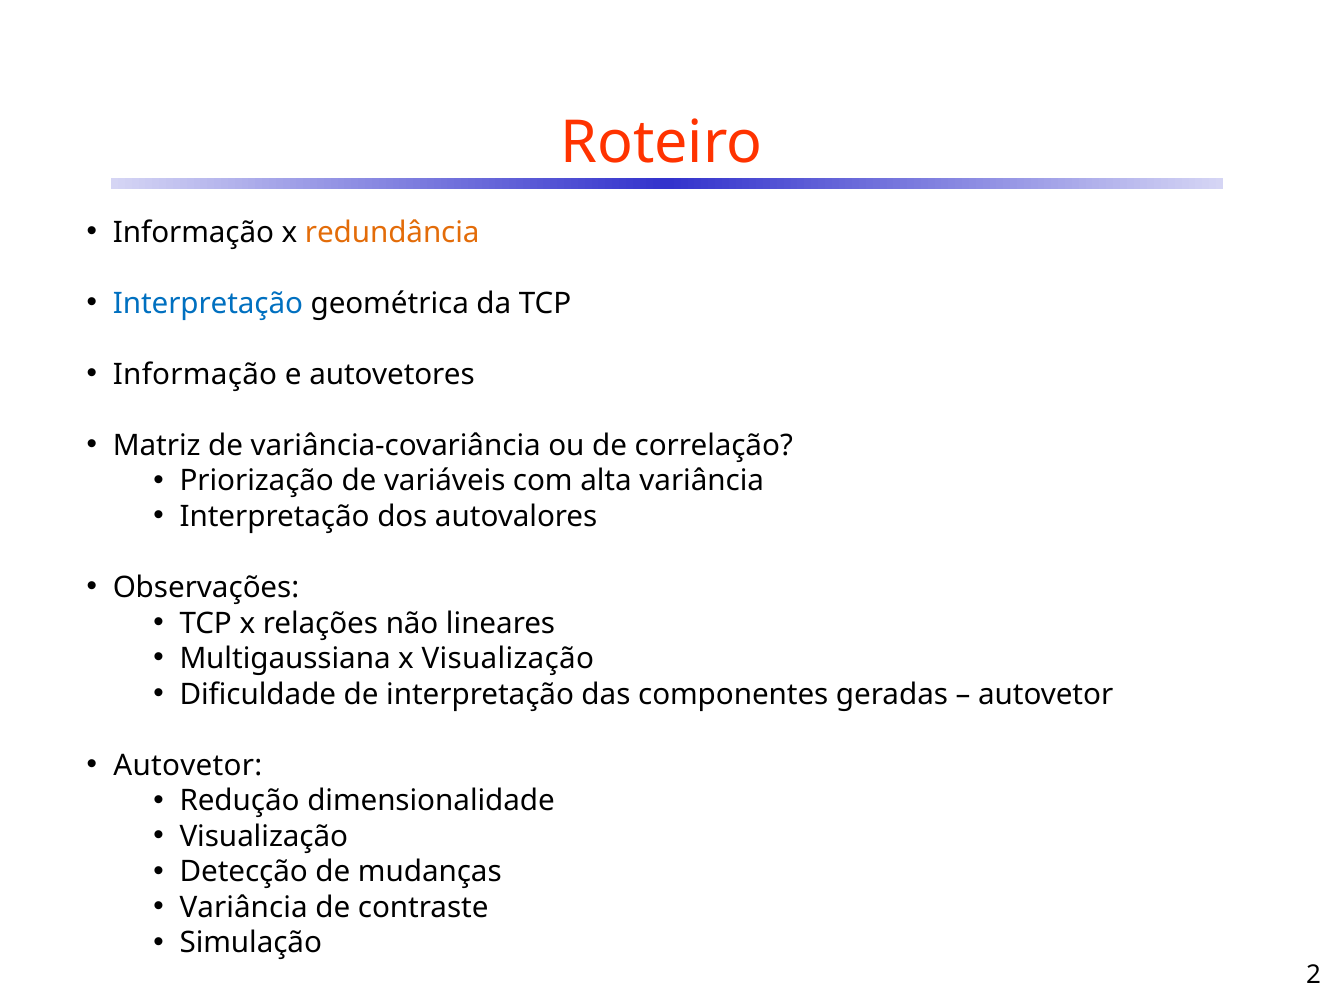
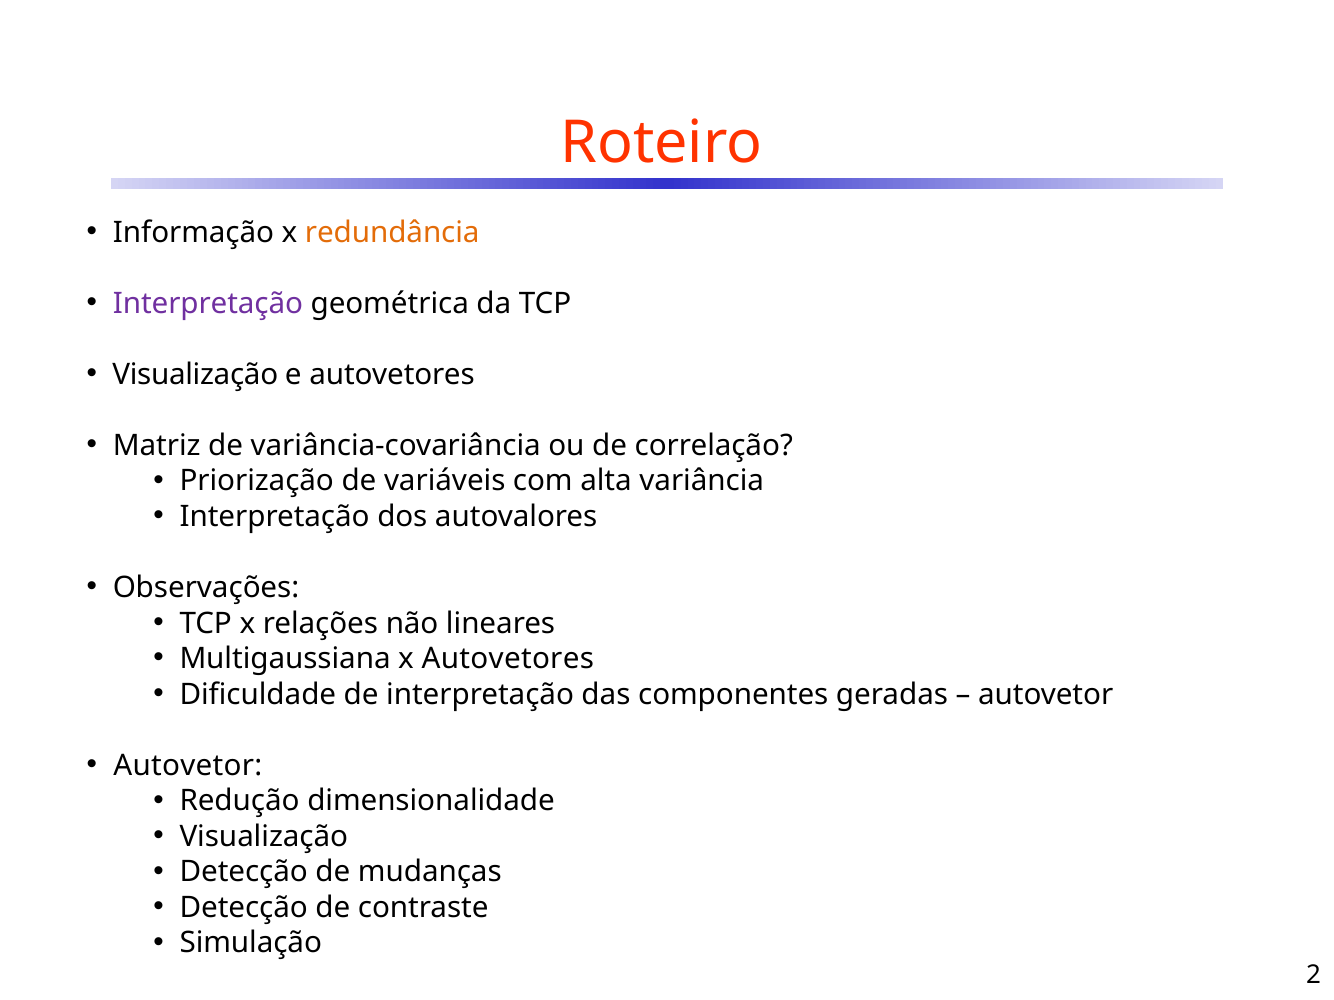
Interpretação at (208, 304) colour: blue -> purple
Informação at (195, 375): Informação -> Visualização
x Visualização: Visualização -> Autovetores
Variância at (244, 908): Variância -> Detecção
